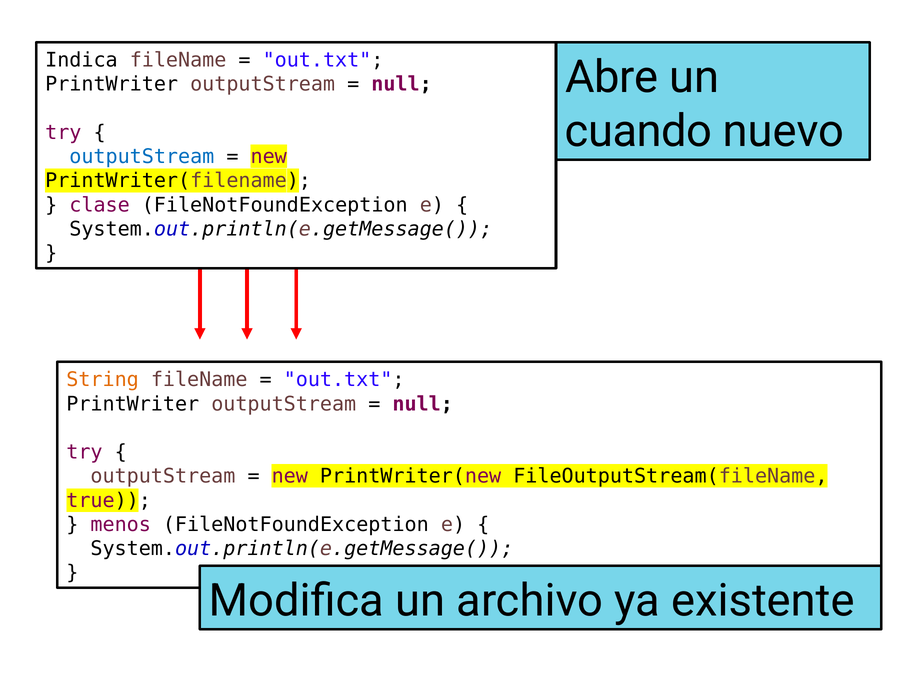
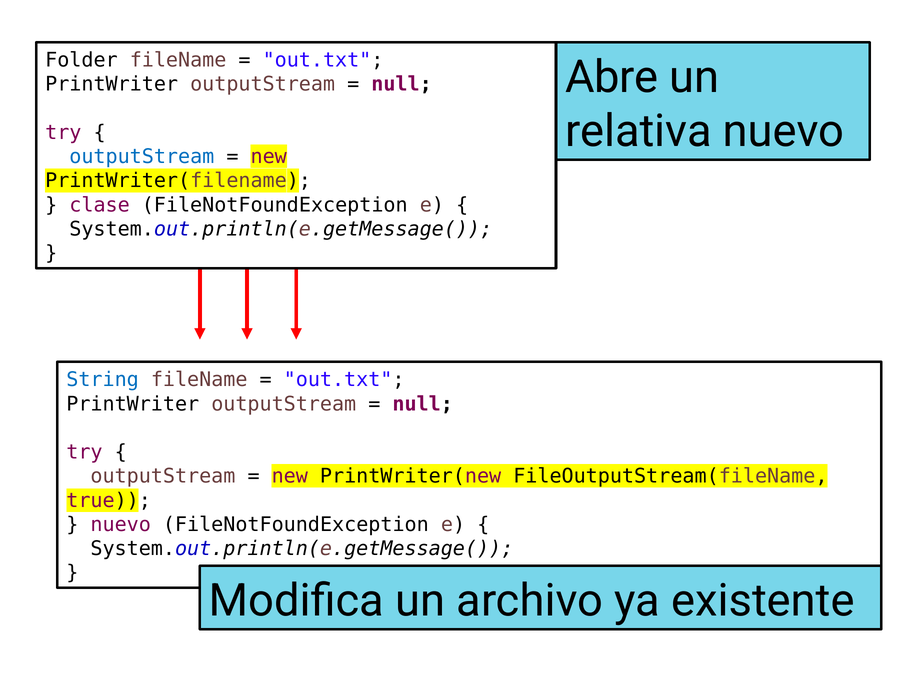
Indica: Indica -> Folder
cuando: cuando -> relativa
String colour: orange -> blue
menos at (121, 525): menos -> nuevo
